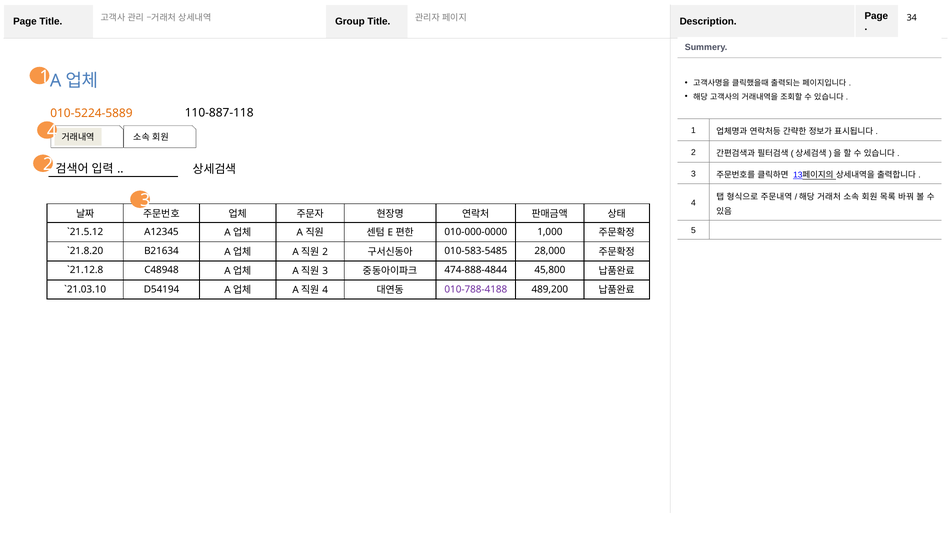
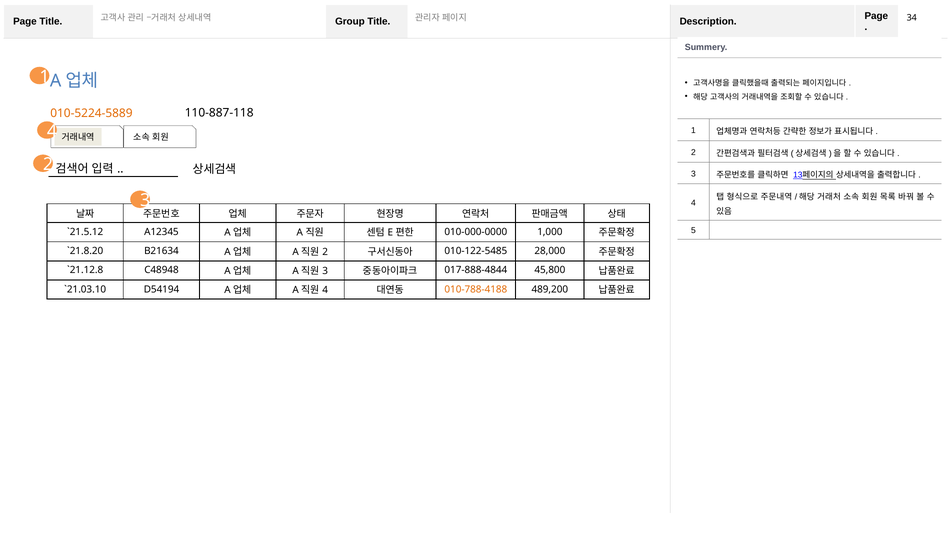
010-583-5485: 010-583-5485 -> 010-122-5485
474-888-4844: 474-888-4844 -> 017-888-4844
010-788-4188 colour: purple -> orange
